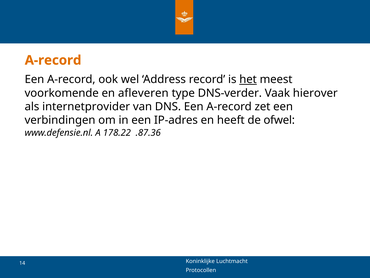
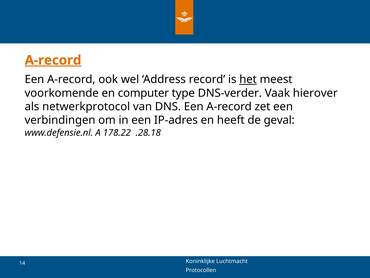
A-record at (53, 60) underline: none -> present
afleveren: afleveren -> computer
internetprovider: internetprovider -> netwerkprotocol
ofwel: ofwel -> geval
.87.36: .87.36 -> .28.18
